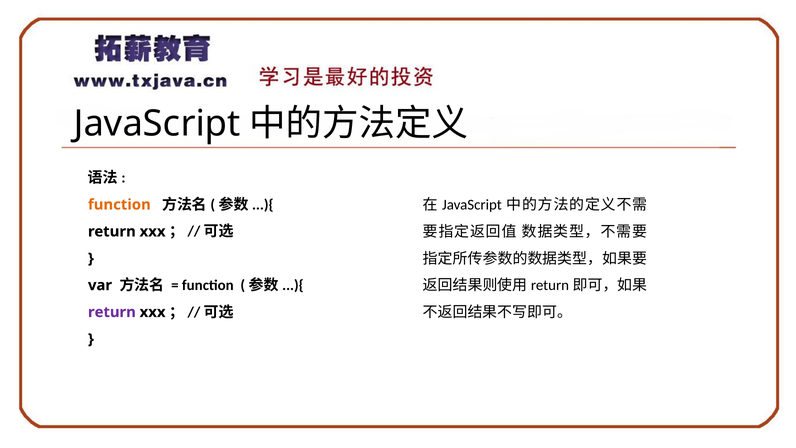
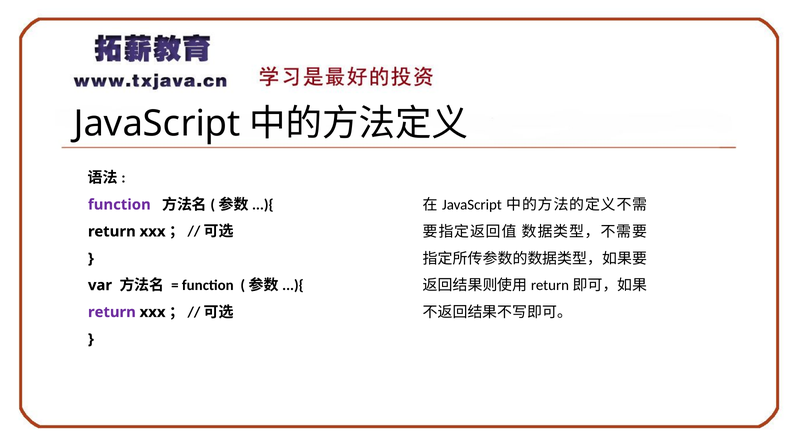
function at (119, 205) colour: orange -> purple
